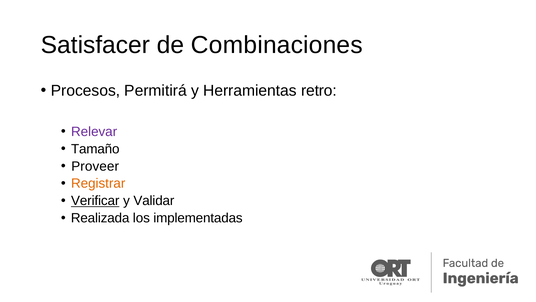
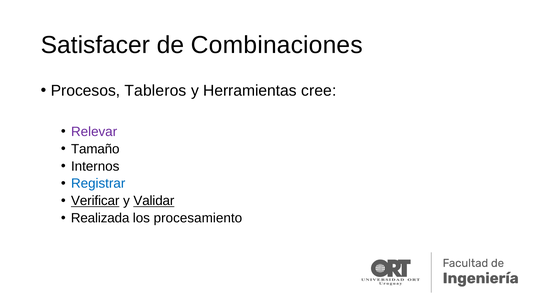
Permitirá: Permitirá -> Tableros
retro: retro -> cree
Proveer: Proveer -> Internos
Registrar colour: orange -> blue
Validar underline: none -> present
implementadas: implementadas -> procesamiento
